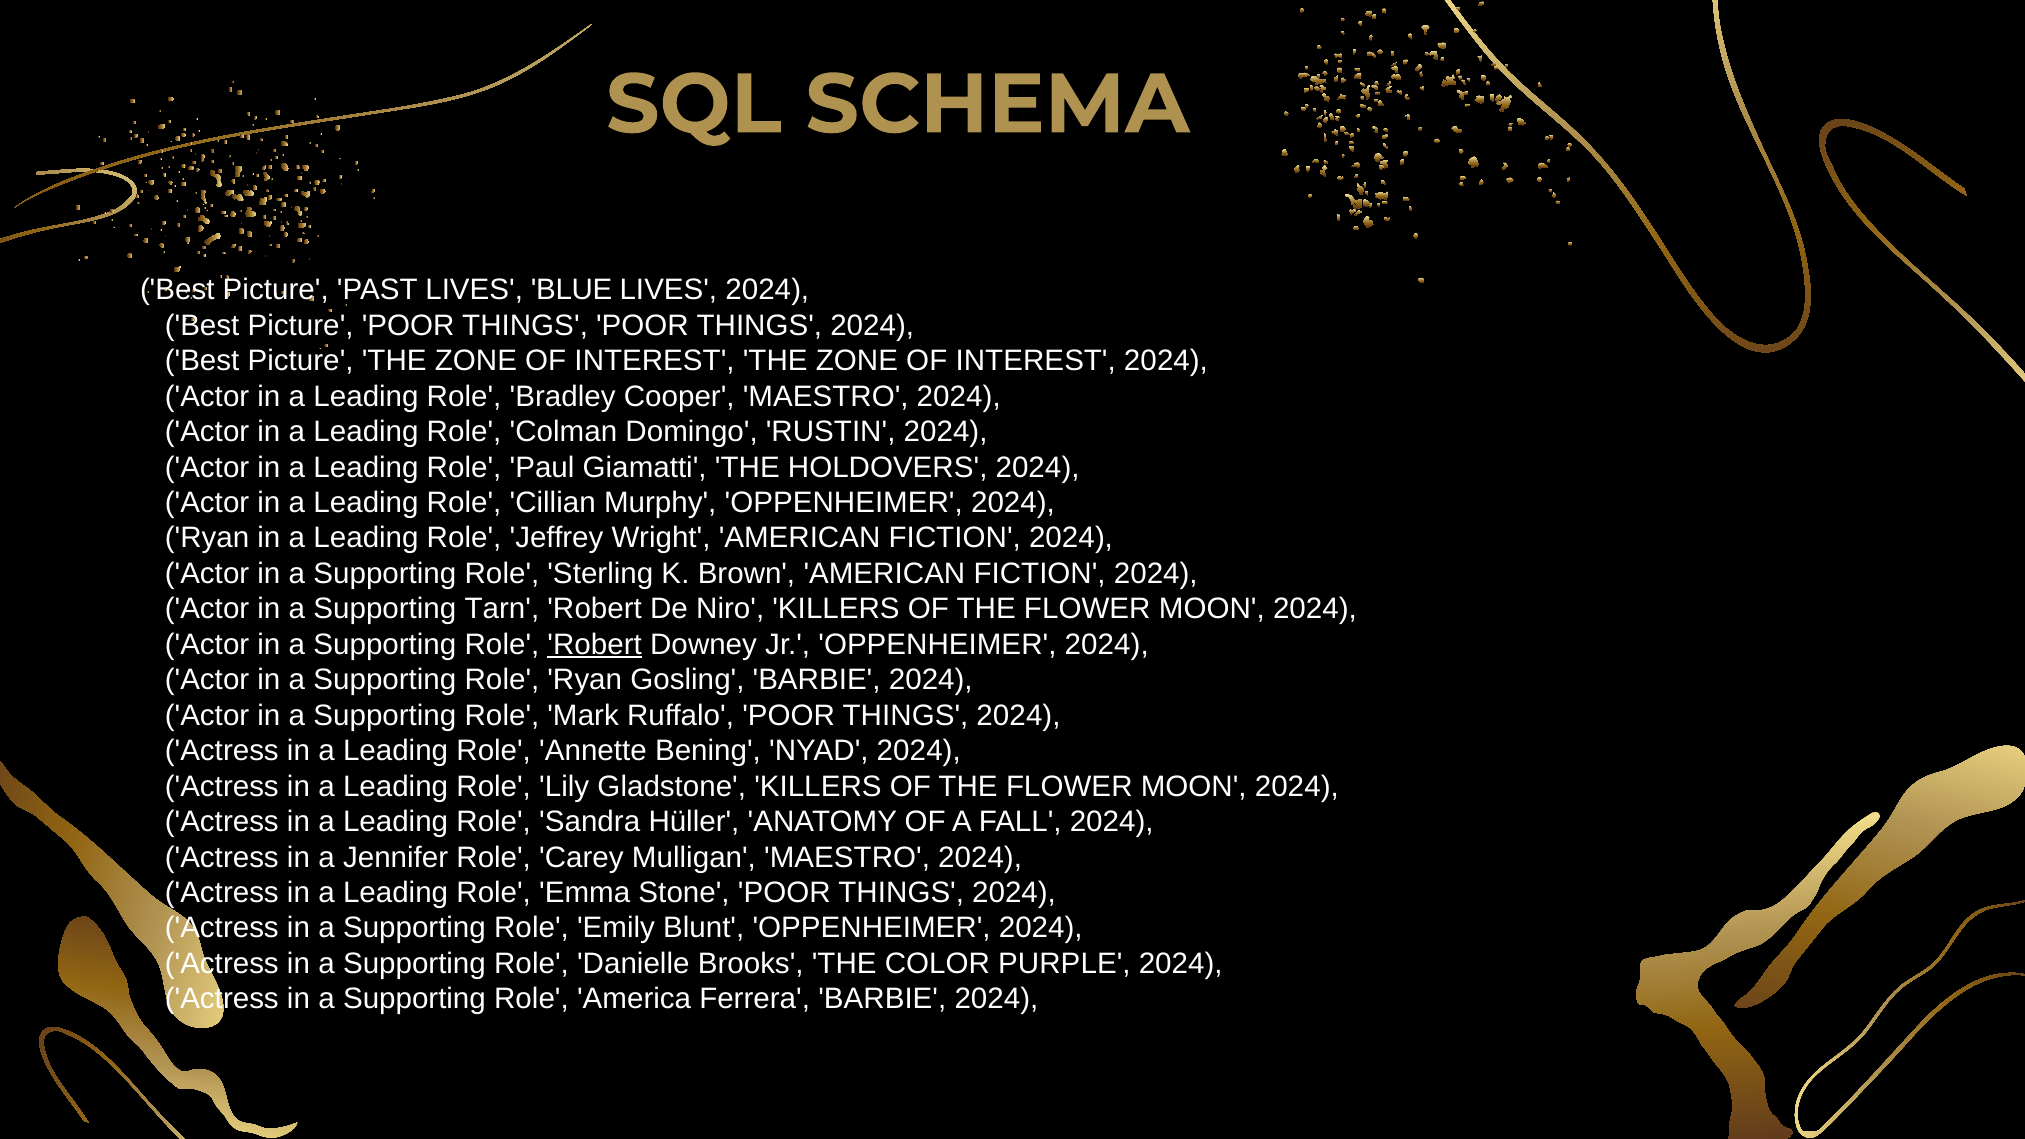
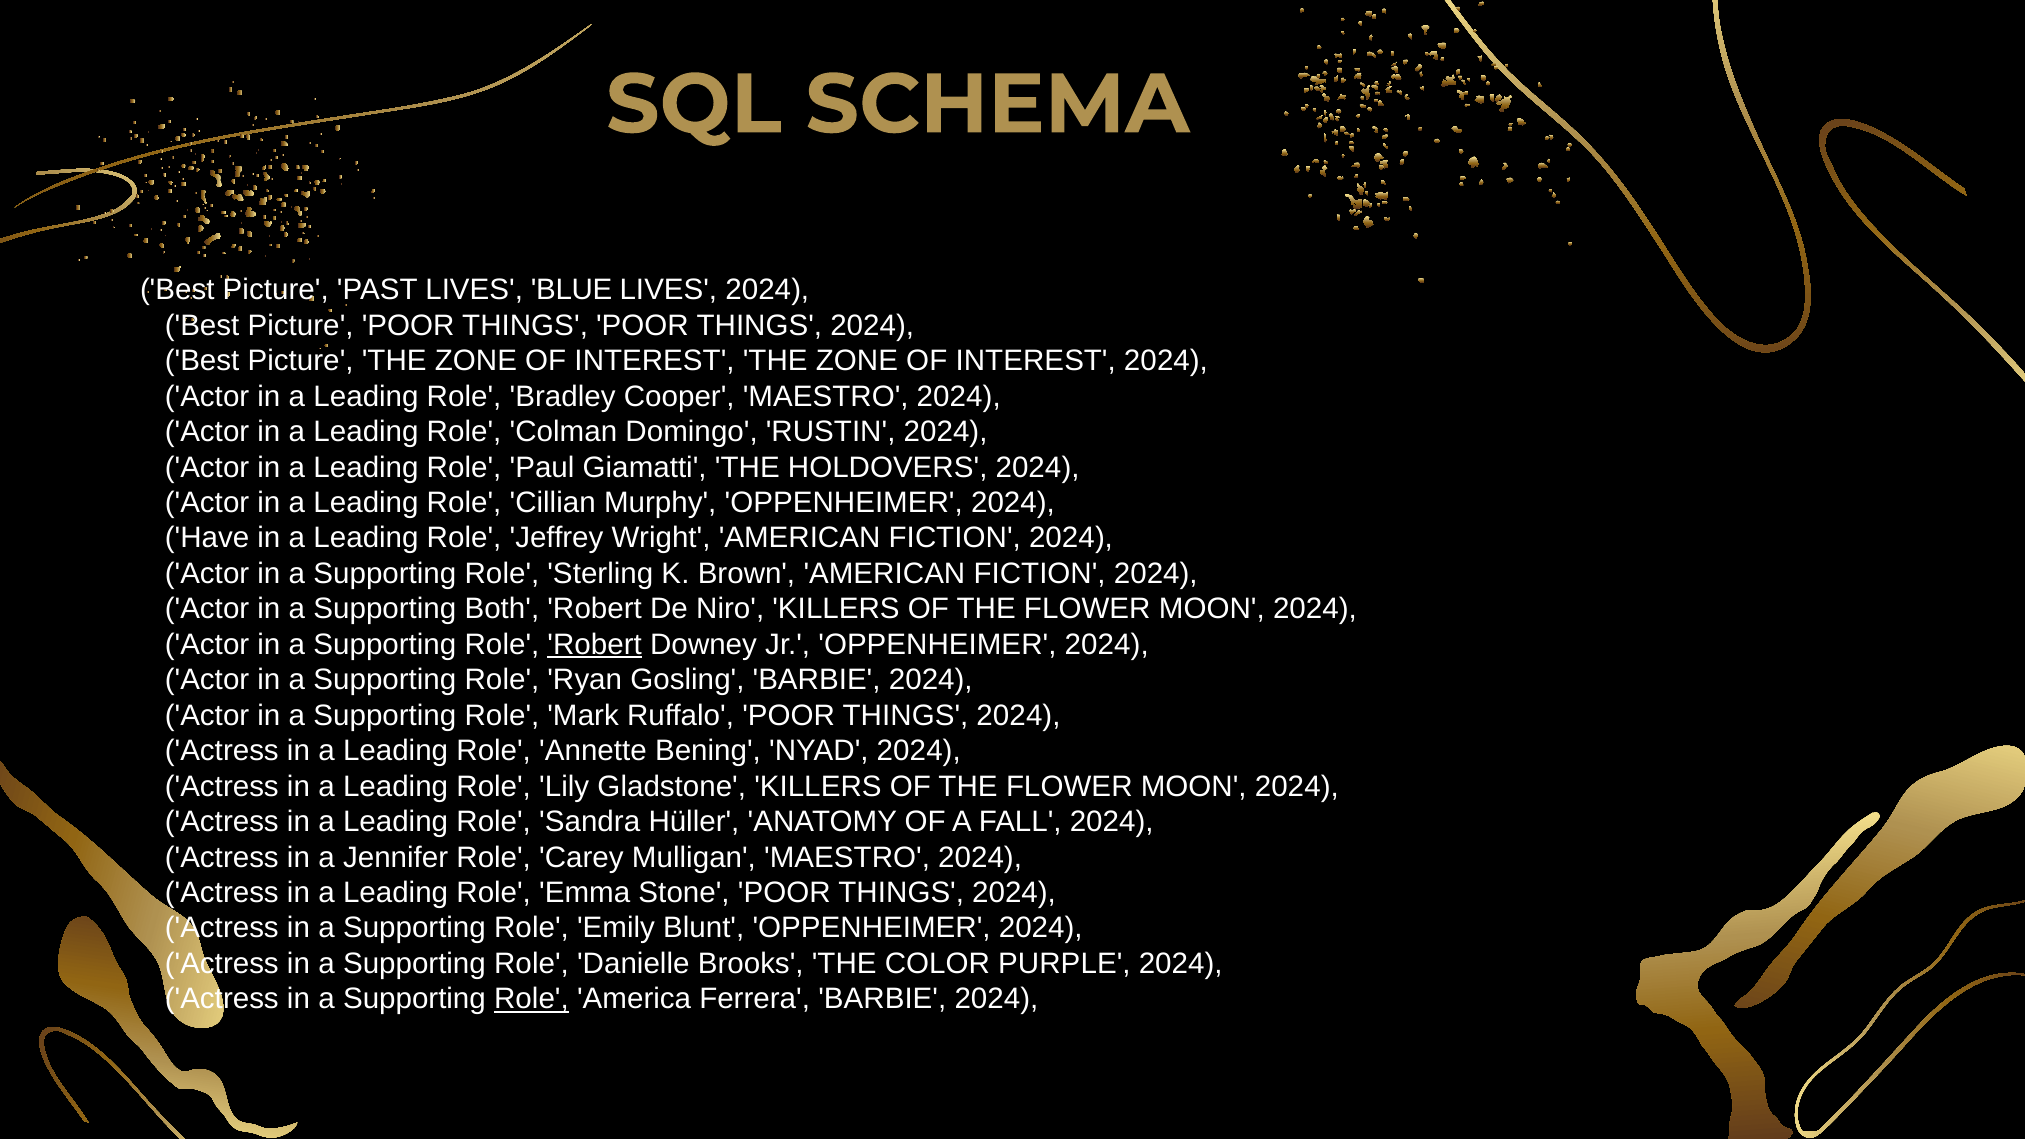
Ryan at (207, 538): Ryan -> Have
Tarn: Tarn -> Both
Role at (531, 999) underline: none -> present
